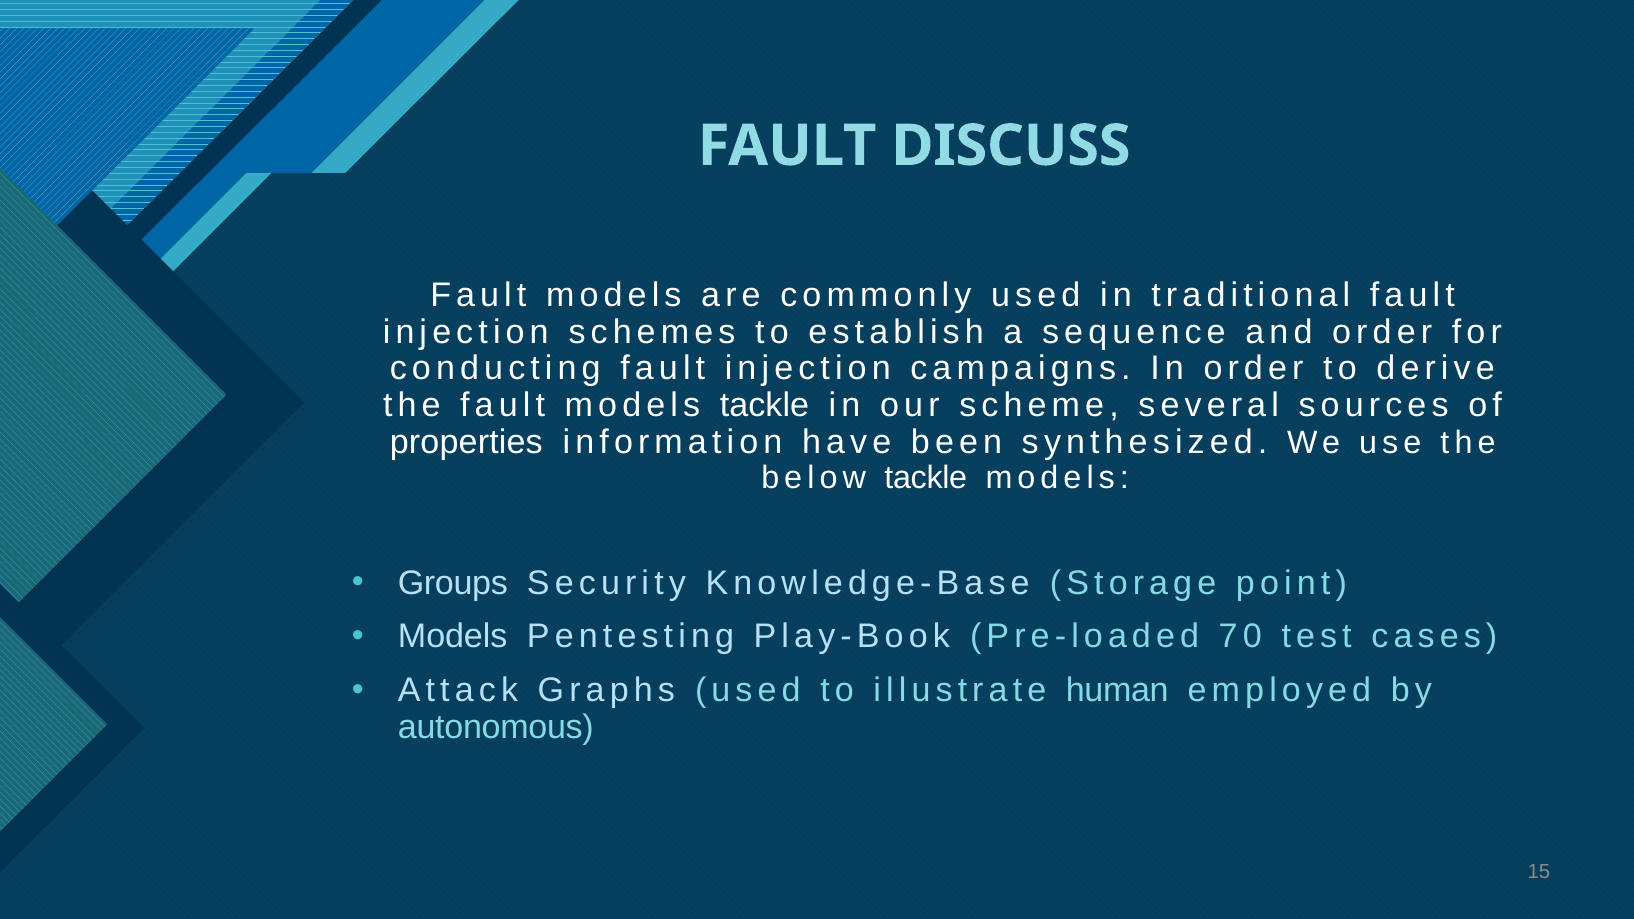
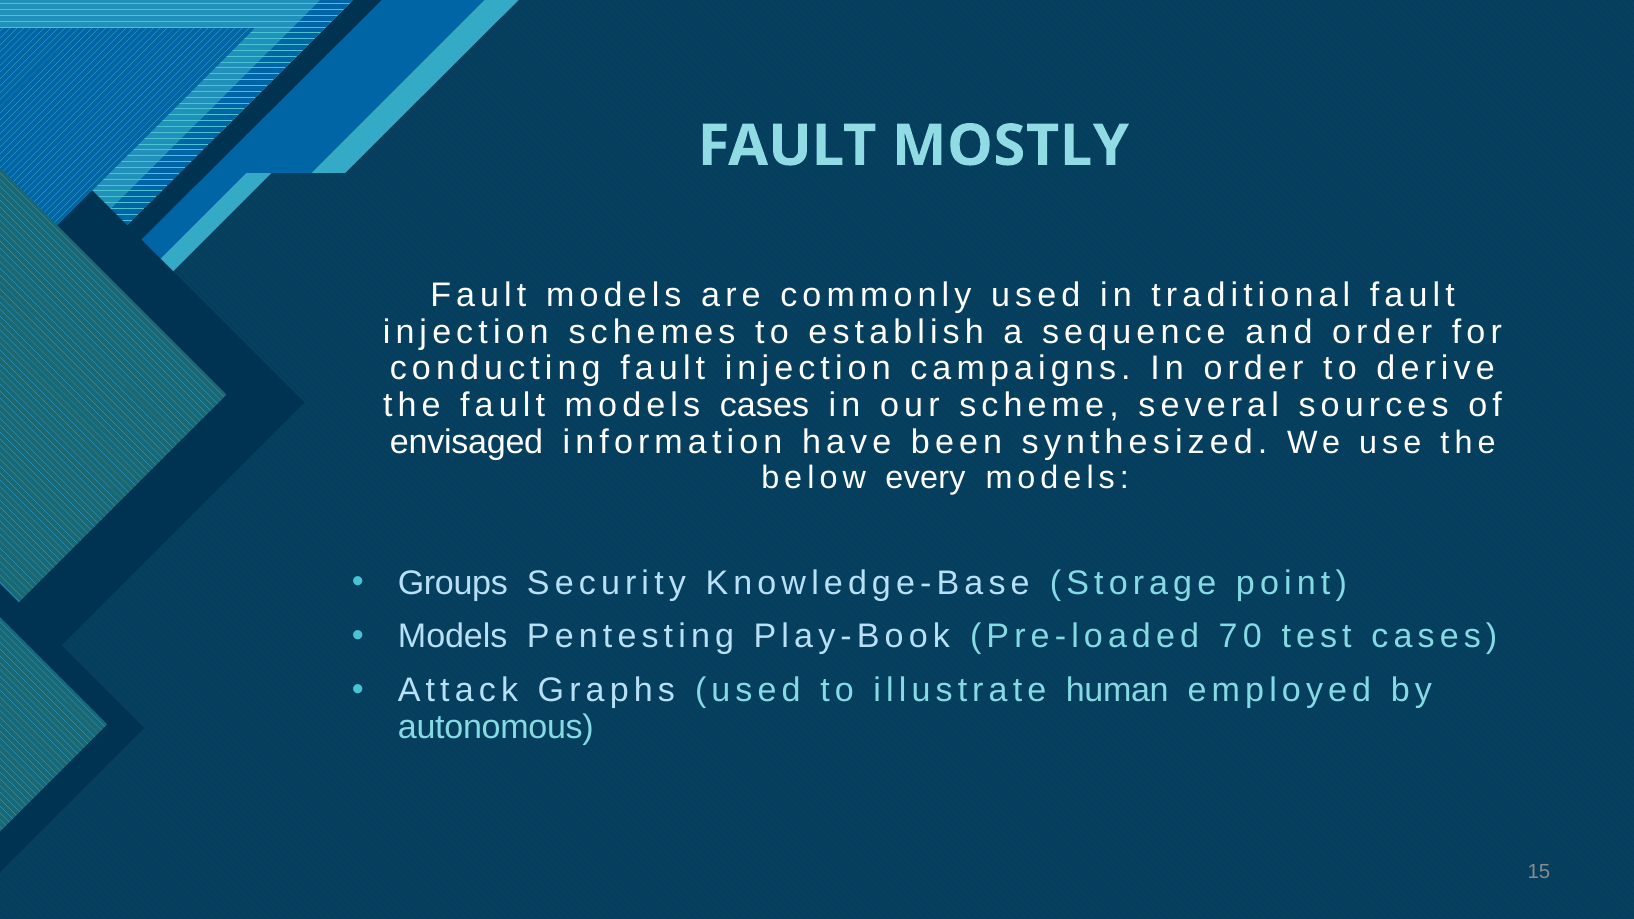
DISCUSS: DISCUSS -> MOSTLY
models tackle: tackle -> cases
properties: properties -> envisaged
below tackle: tackle -> every
